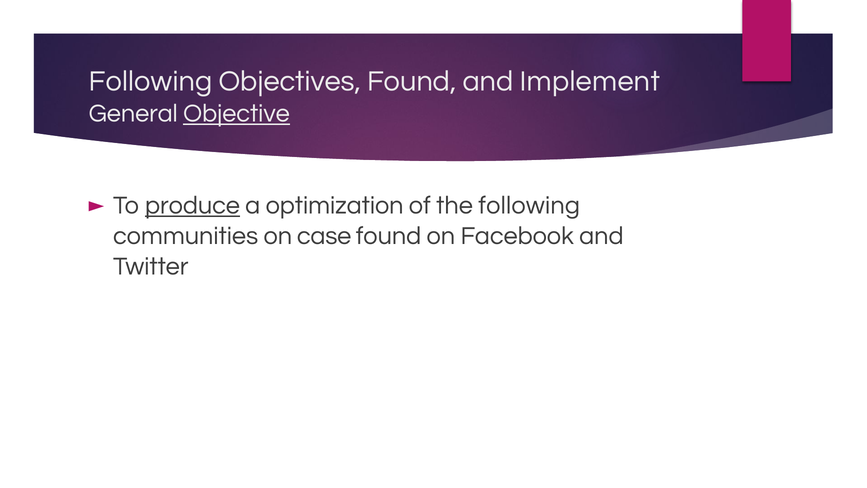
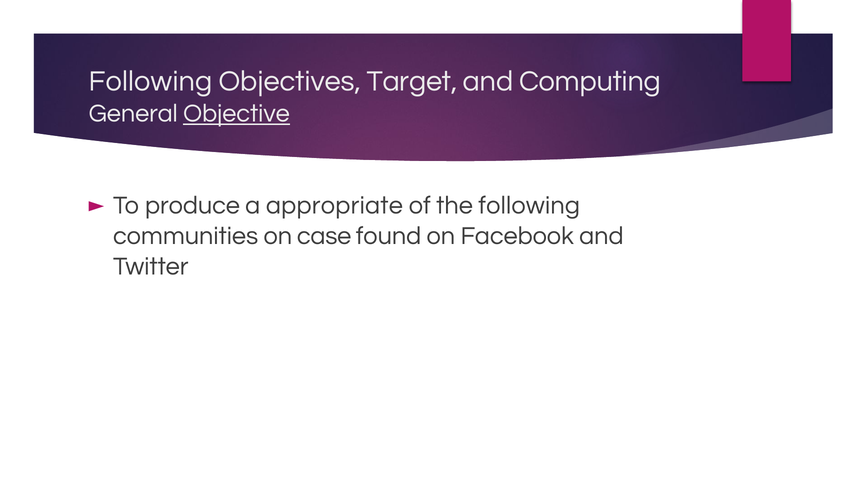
Objectives Found: Found -> Target
Implement: Implement -> Computing
produce underline: present -> none
optimization: optimization -> appropriate
